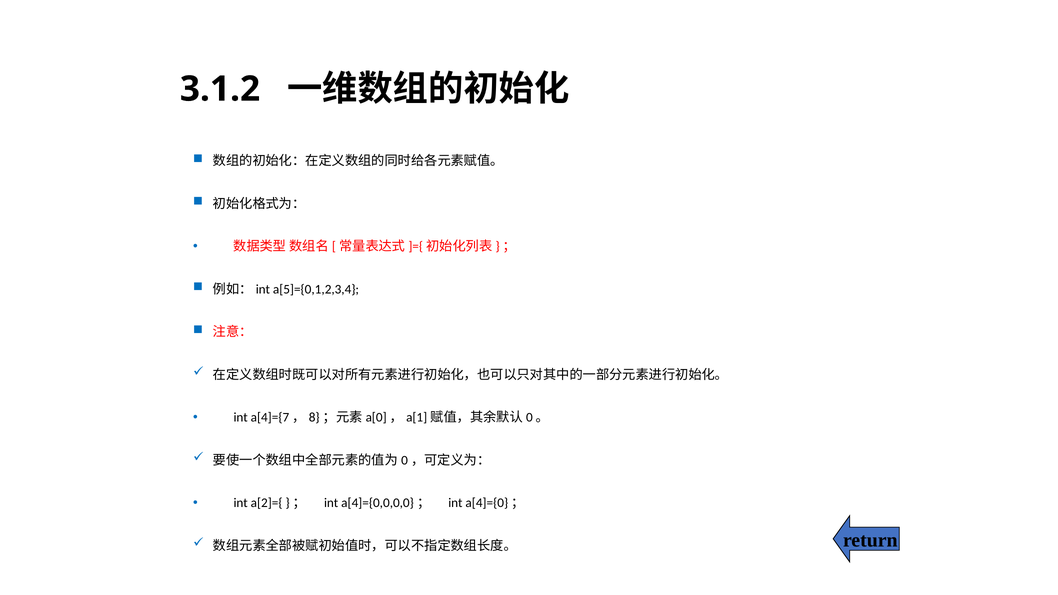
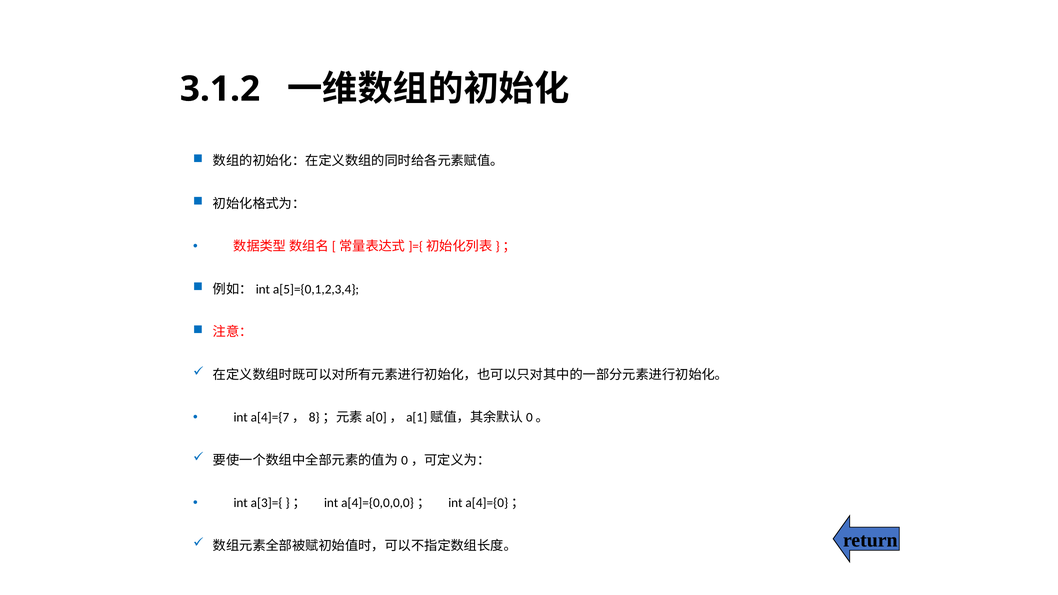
a[2]={: a[2]={ -> a[3]={
